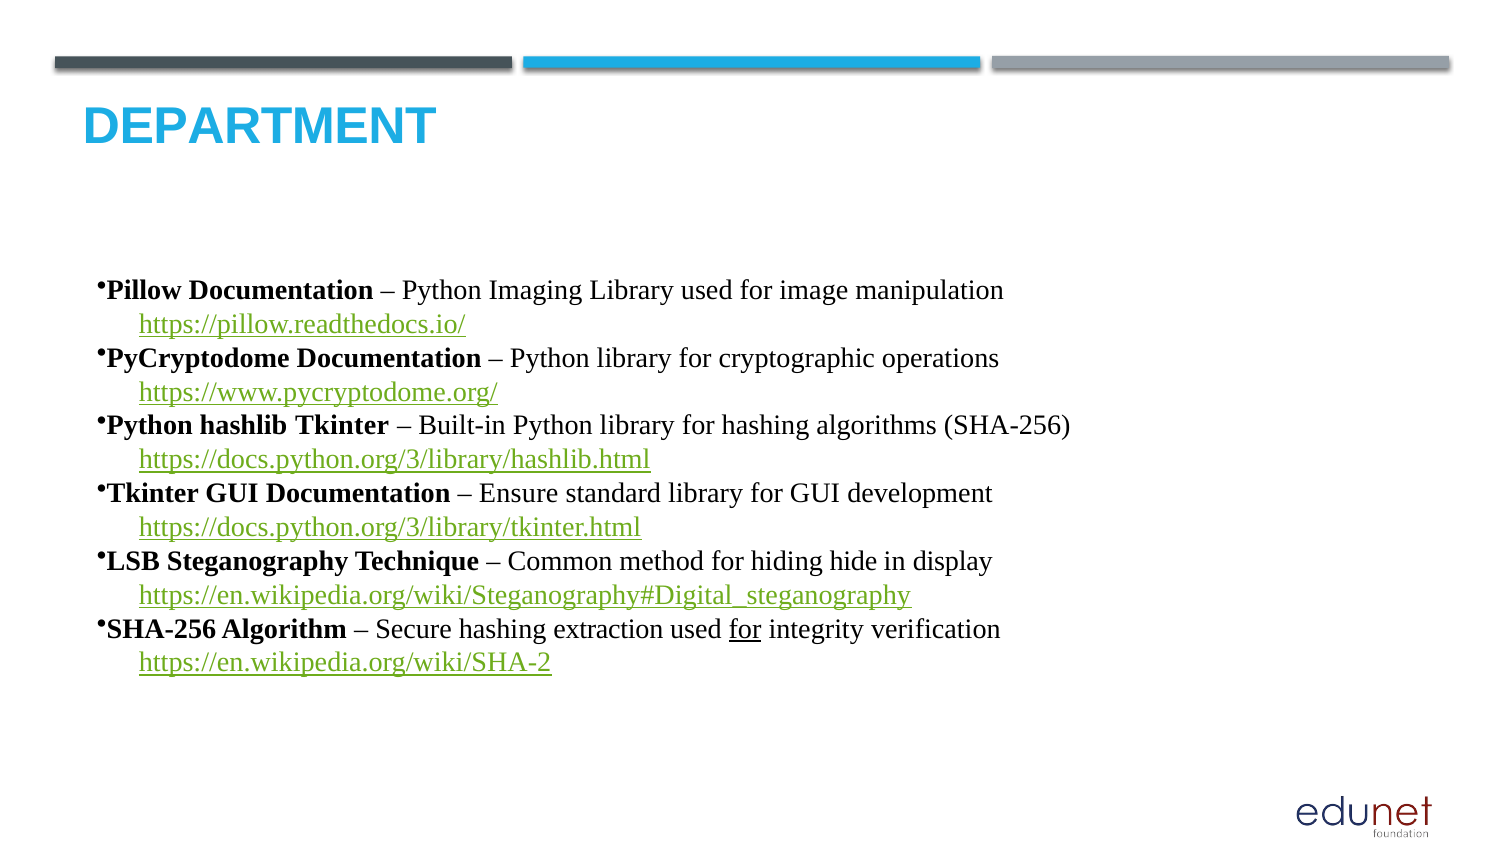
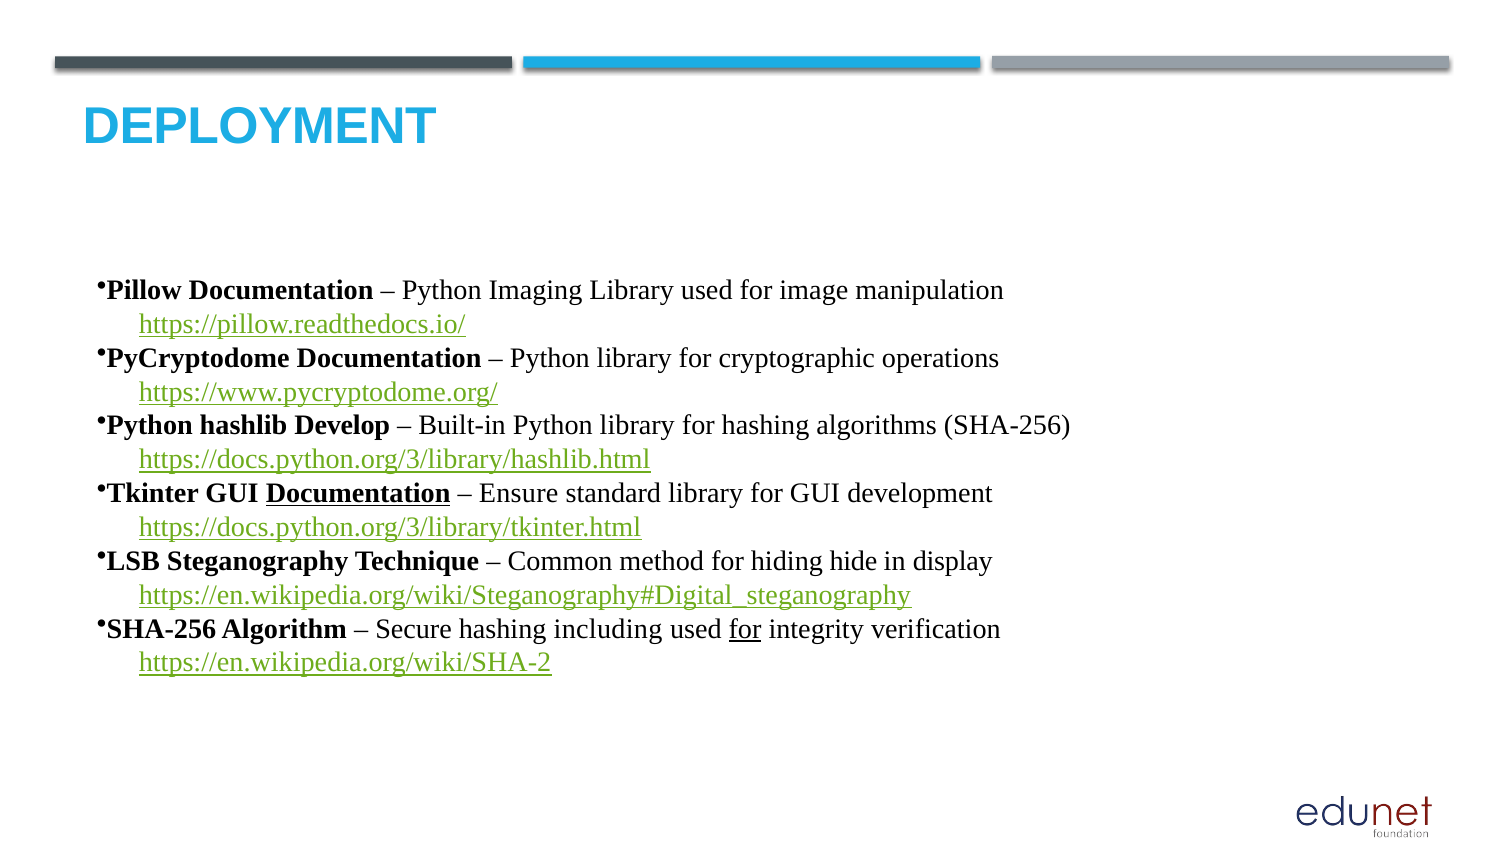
DEPARTMENT: DEPARTMENT -> DEPLOYMENT
hashlib Tkinter: Tkinter -> Develop
Documentation at (358, 493) underline: none -> present
extraction: extraction -> including
